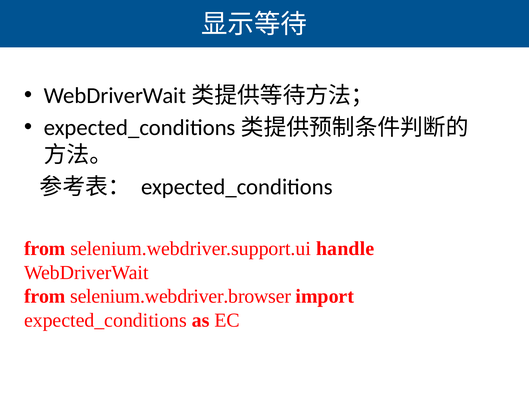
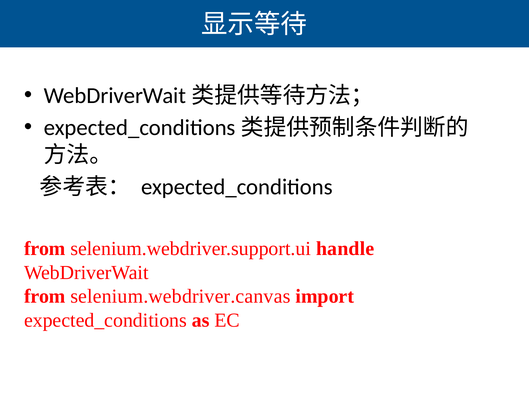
selenium.webdriver.browser: selenium.webdriver.browser -> selenium.webdriver.canvas
